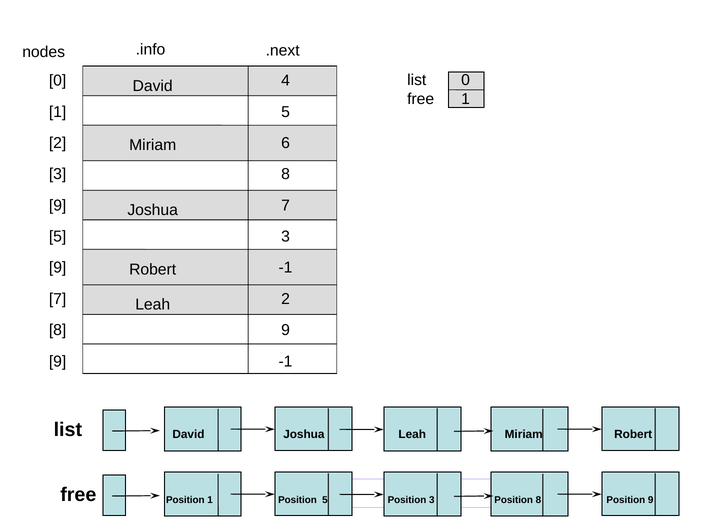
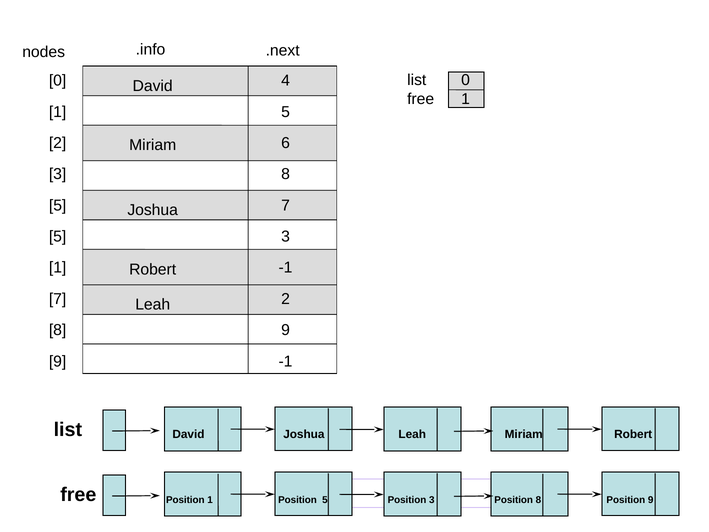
9 at (58, 205): 9 -> 5
9 at (58, 268): 9 -> 1
